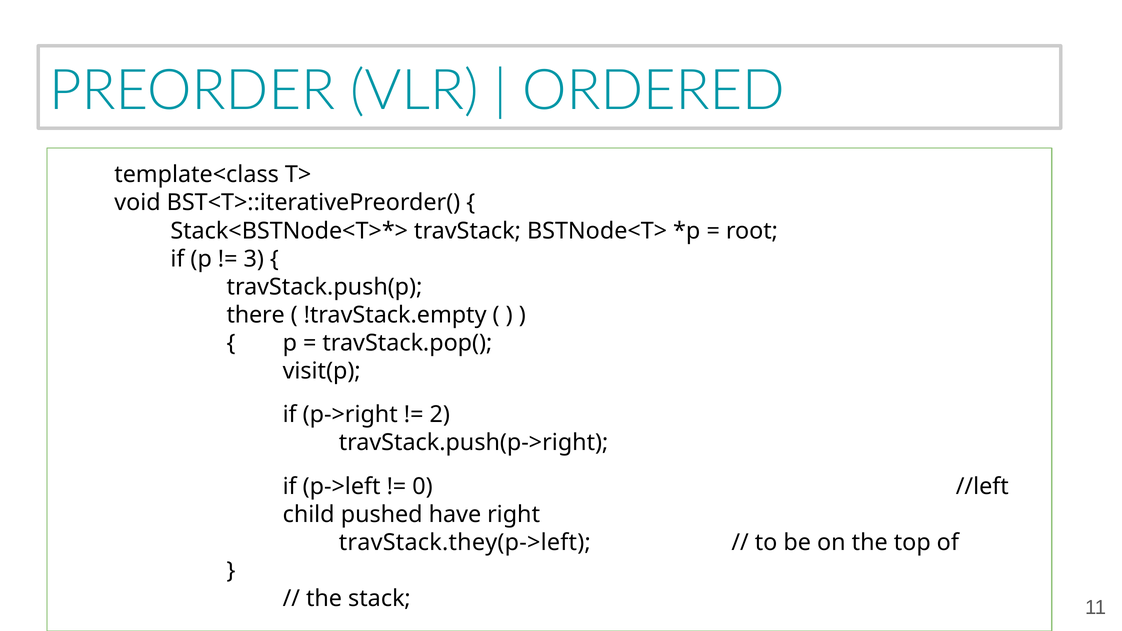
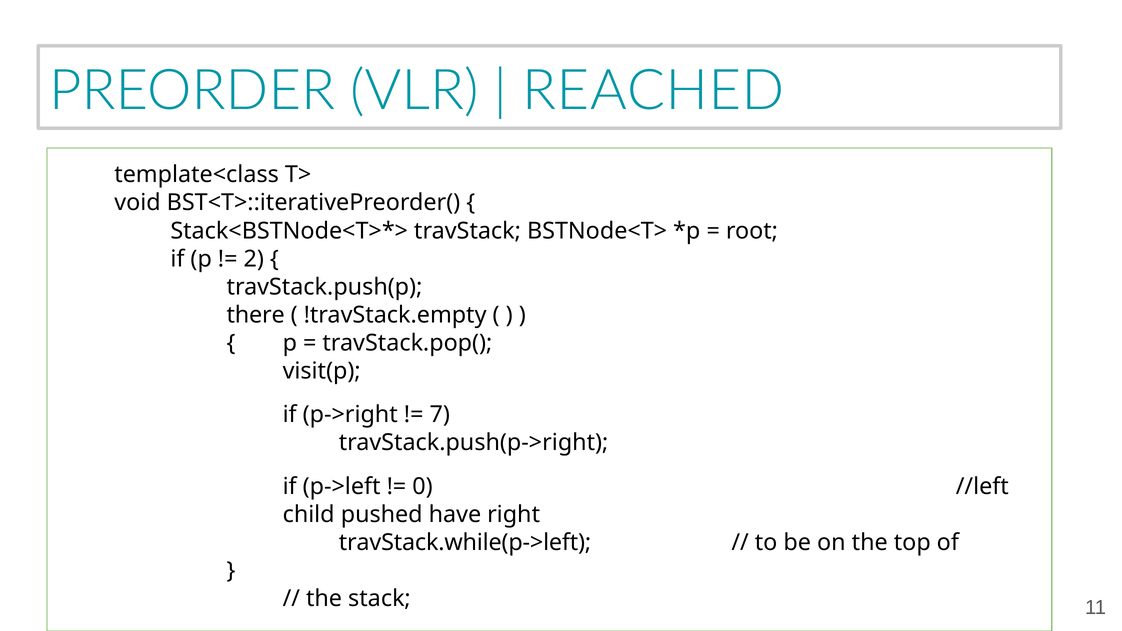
ORDERED: ORDERED -> REACHED
3: 3 -> 2
2: 2 -> 7
travStack.they(p->left: travStack.they(p->left -> travStack.while(p->left
